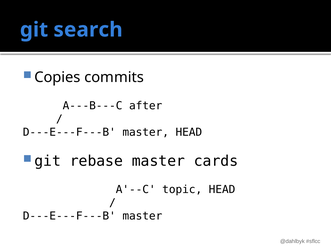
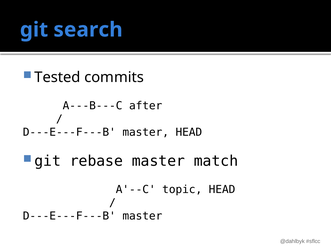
Copies: Copies -> Tested
cards: cards -> match
